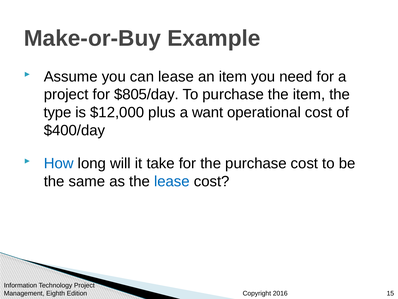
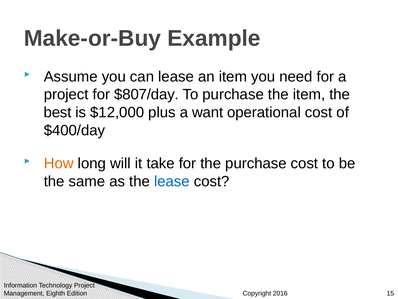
$805/day: $805/day -> $807/day
type: type -> best
How colour: blue -> orange
